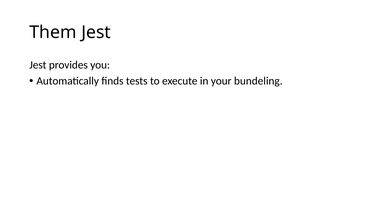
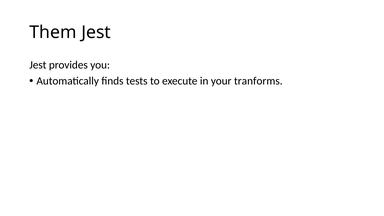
bundeling: bundeling -> tranforms
